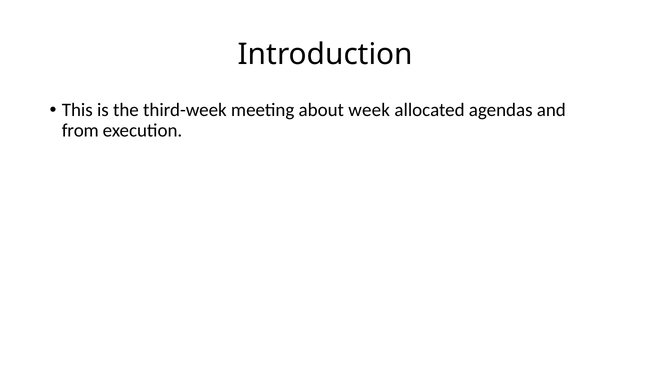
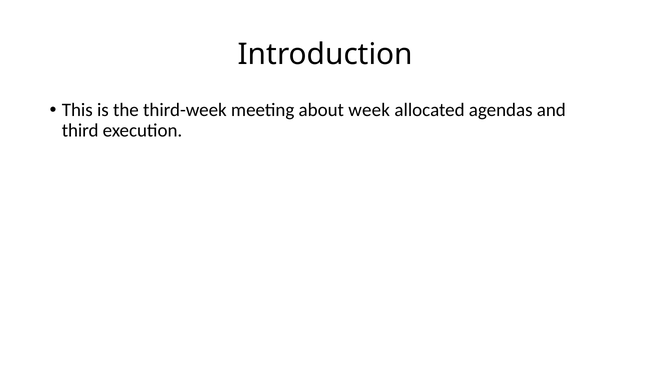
from: from -> third
